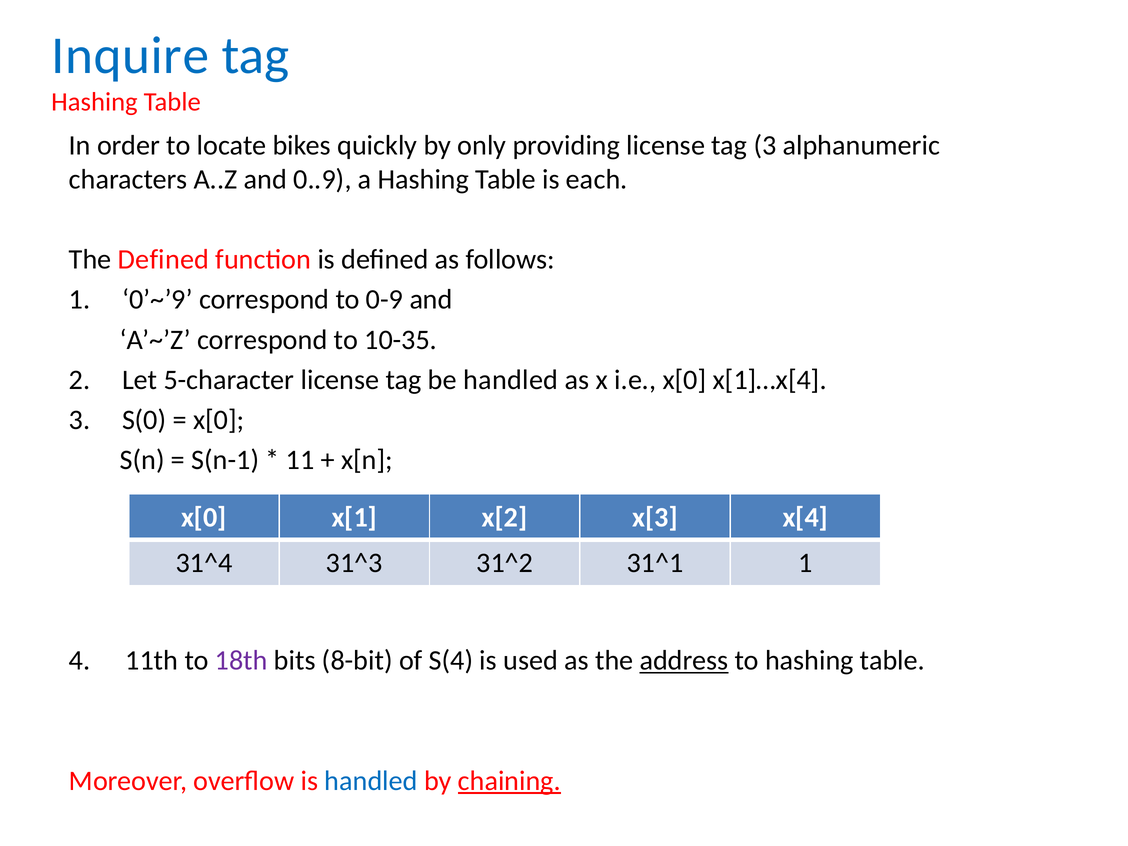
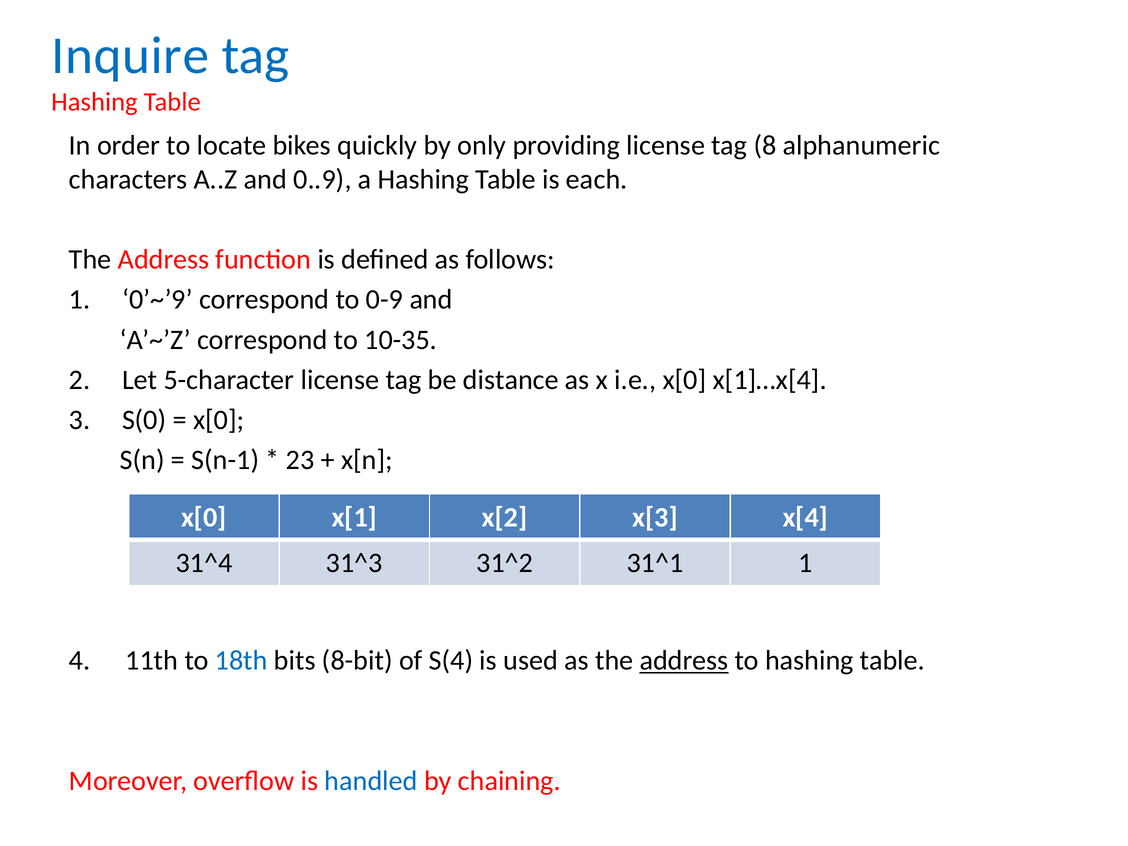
tag 3: 3 -> 8
Defined at (163, 260): Defined -> Address
be handled: handled -> distance
11: 11 -> 23
18th colour: purple -> blue
chaining underline: present -> none
